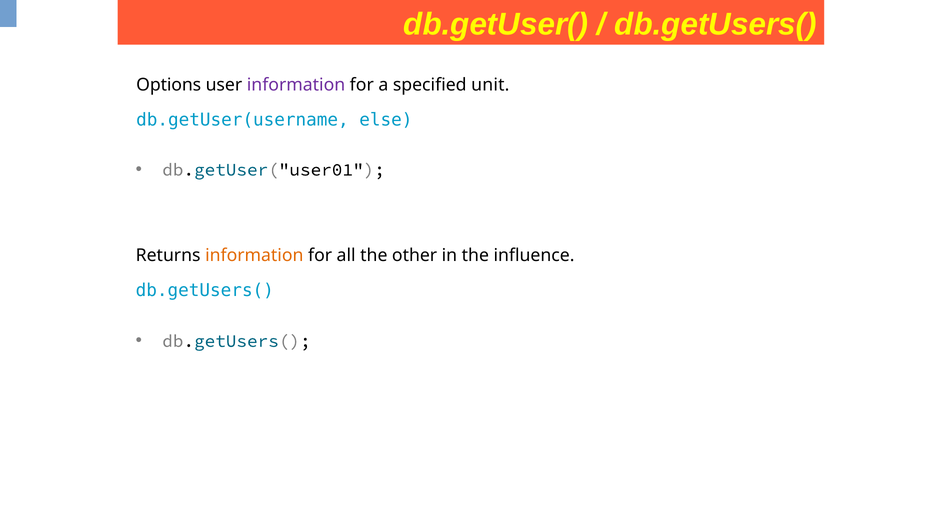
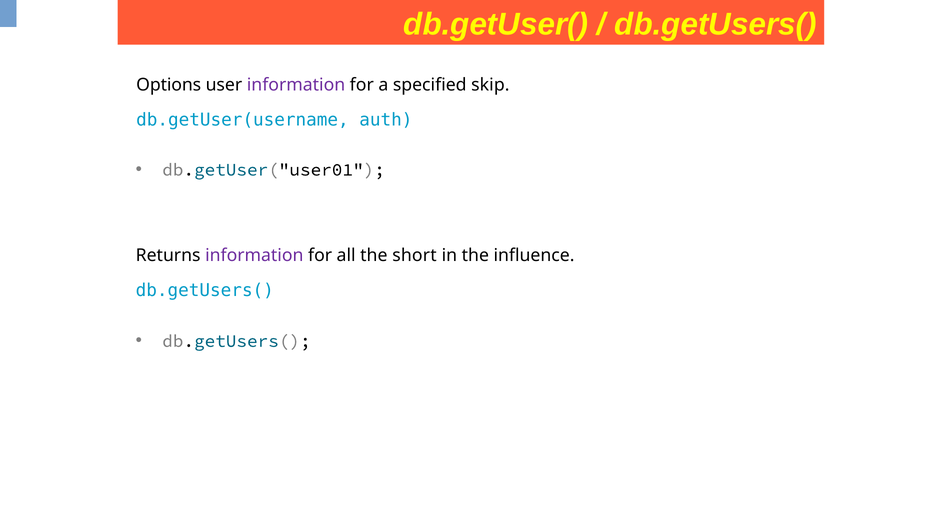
unit: unit -> skip
else: else -> auth
information at (254, 255) colour: orange -> purple
other: other -> short
